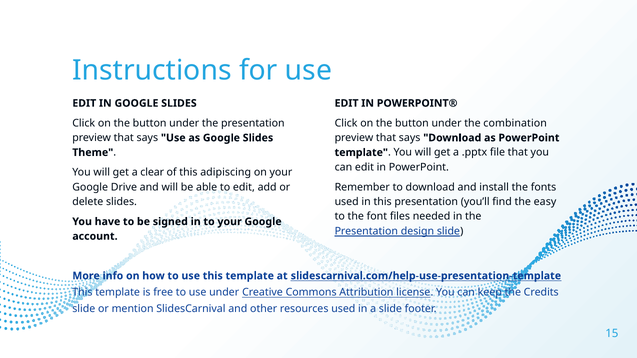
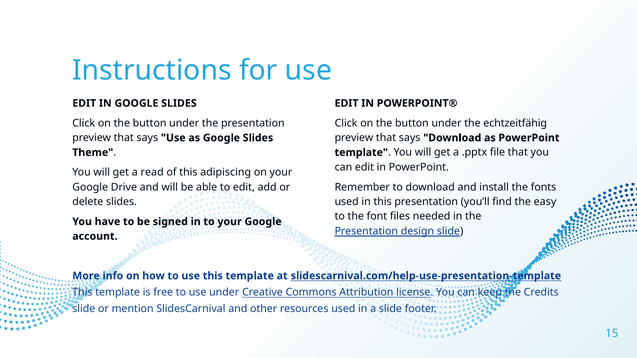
combination: combination -> echtzeitfähig
clear: clear -> read
